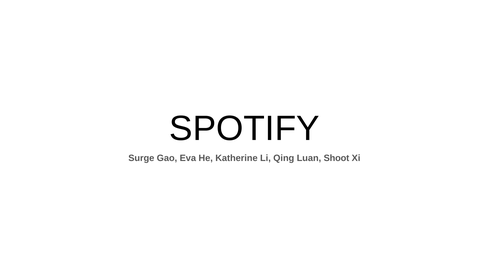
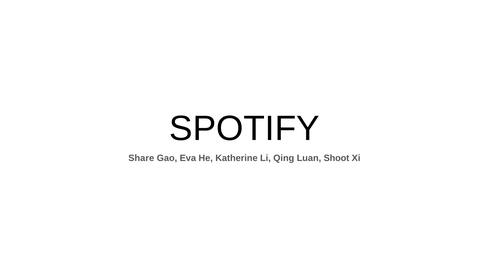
Surge: Surge -> Share
